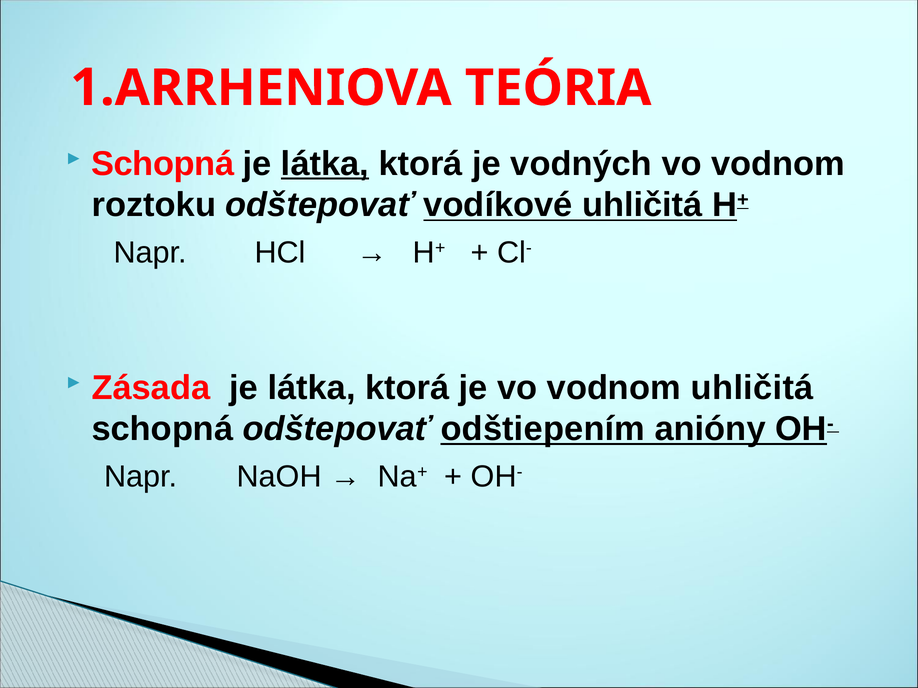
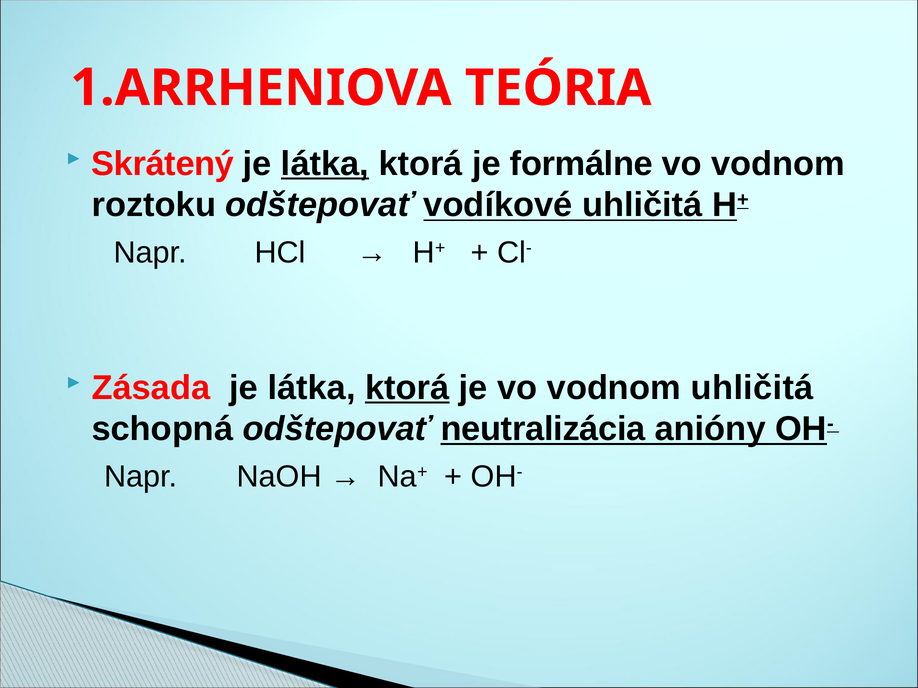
Schopná at (163, 164): Schopná -> Skrátený
vodných: vodných -> formálne
ktorá at (407, 388) underline: none -> present
odštiepením: odštiepením -> neutralizácia
